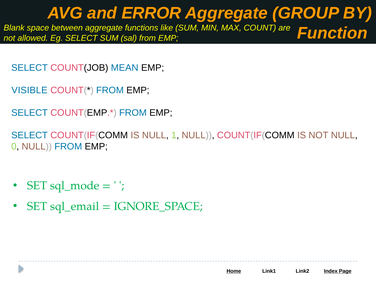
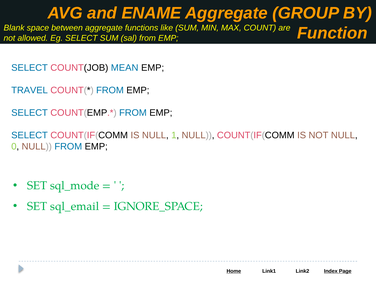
ERROR: ERROR -> ENAME
VISIBLE: VISIBLE -> TRAVEL
